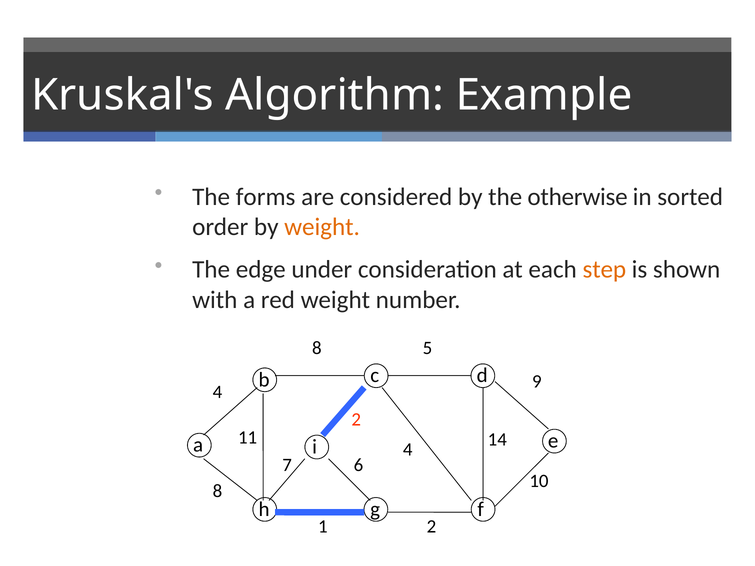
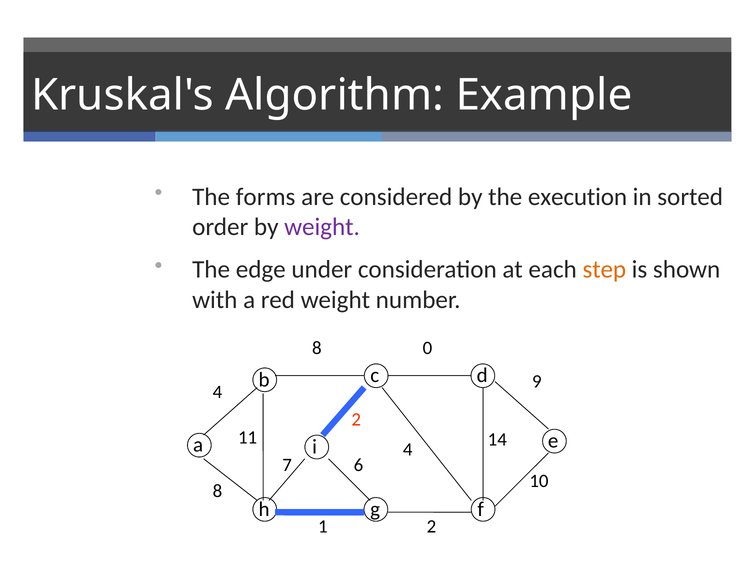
otherwise: otherwise -> execution
weight at (322, 227) colour: orange -> purple
5: 5 -> 0
